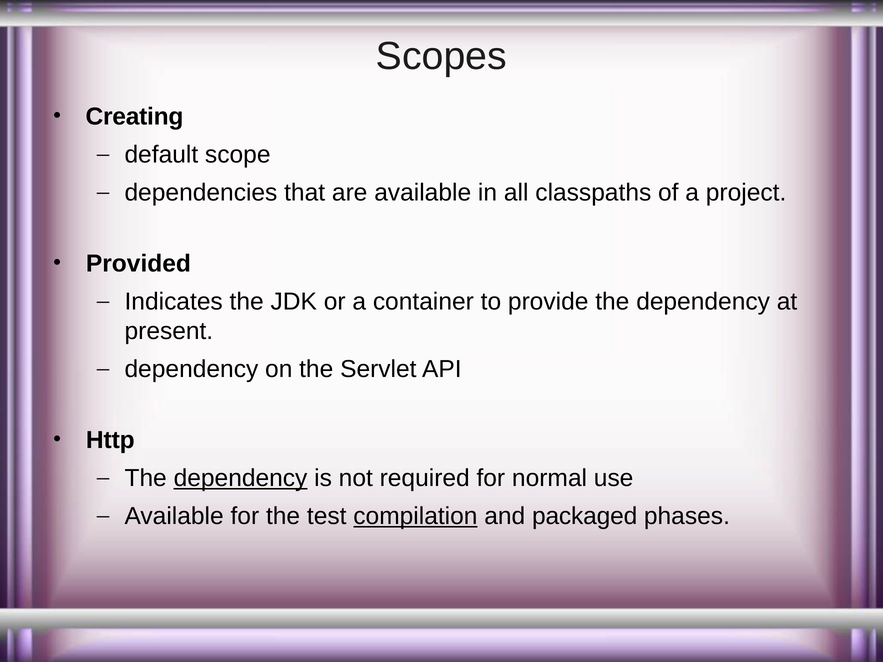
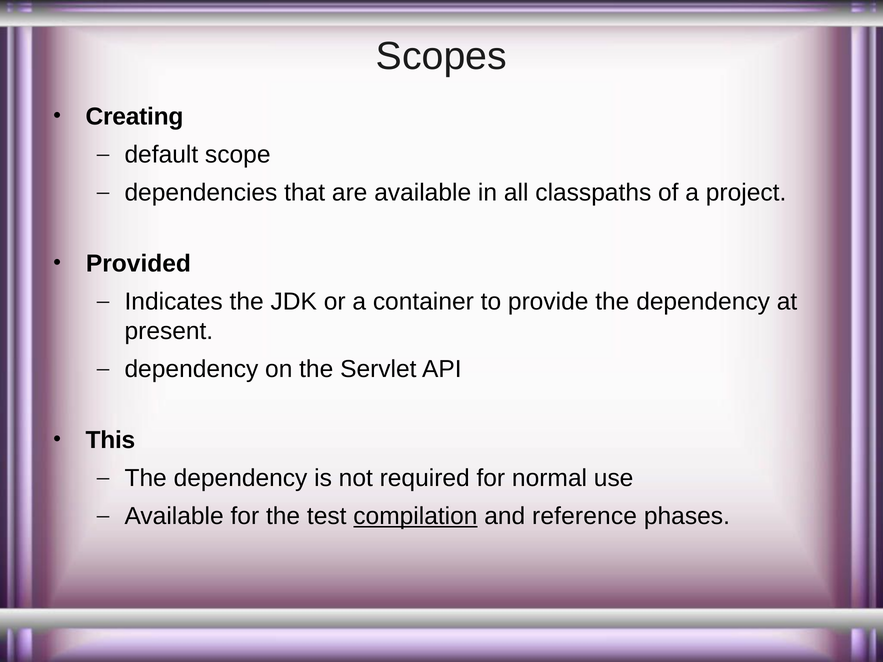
Http: Http -> This
dependency at (241, 478) underline: present -> none
packaged: packaged -> reference
